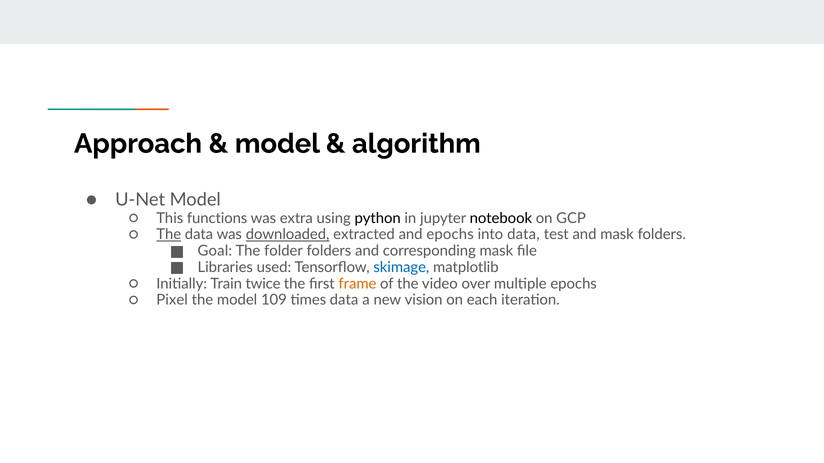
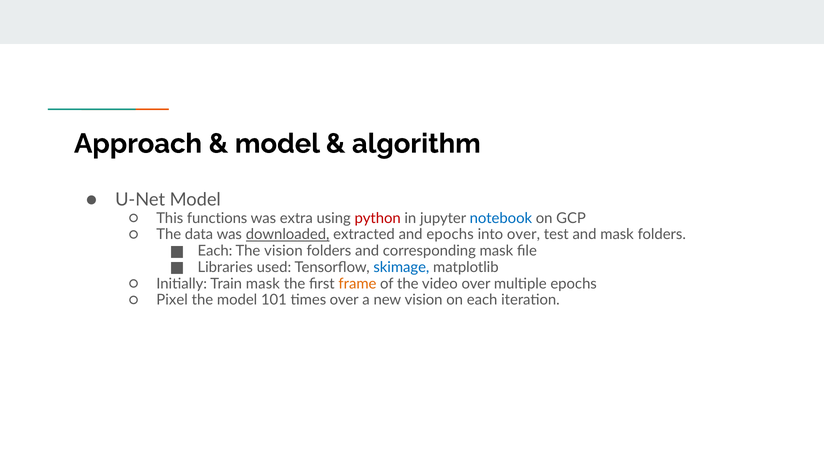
python colour: black -> red
notebook colour: black -> blue
The at (169, 235) underline: present -> none
into data: data -> over
Goal at (215, 251): Goal -> Each
The folder: folder -> vision
Train twice: twice -> mask
109: 109 -> 101
times data: data -> over
